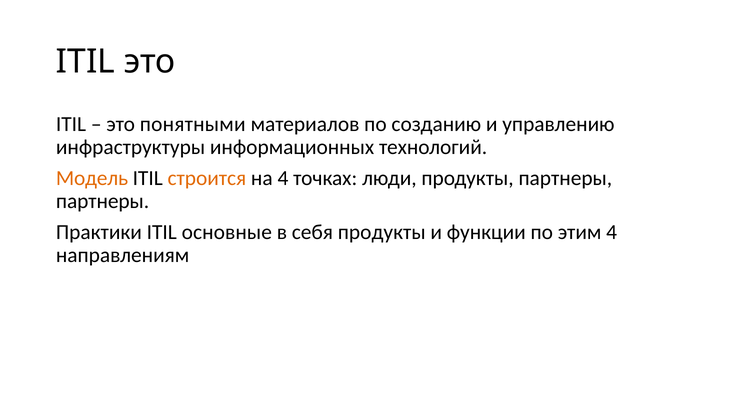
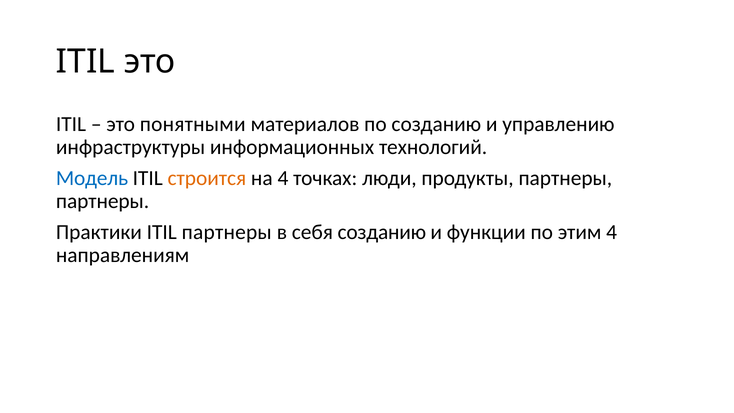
Модель colour: orange -> blue
ITIL основные: основные -> партнеры
себя продукты: продукты -> созданию
